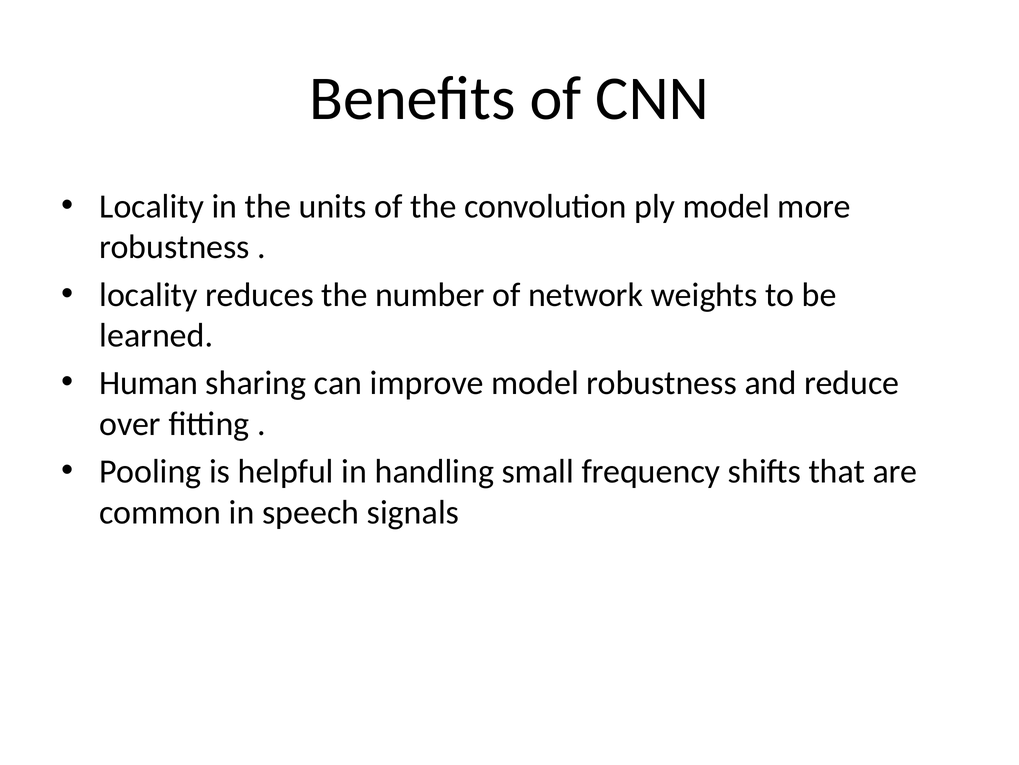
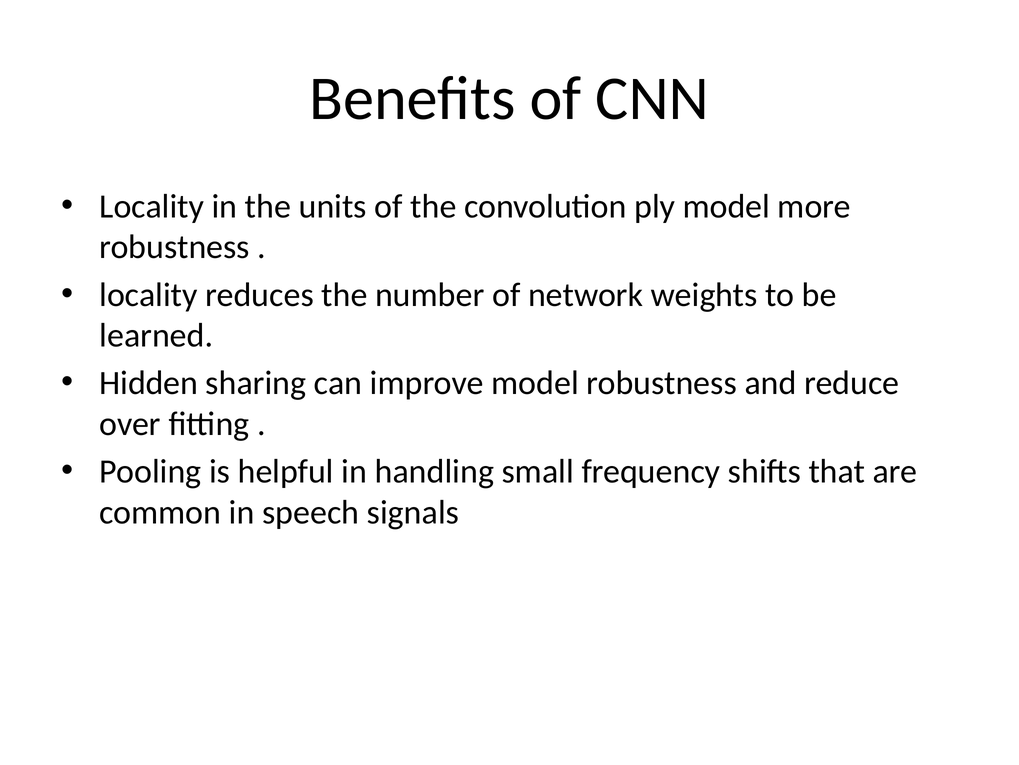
Human: Human -> Hidden
